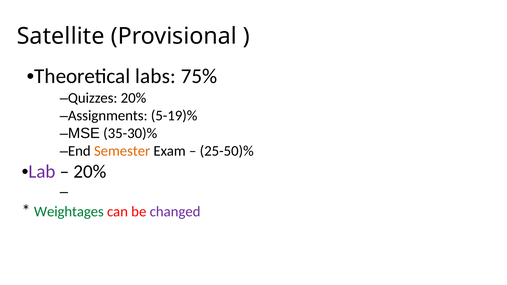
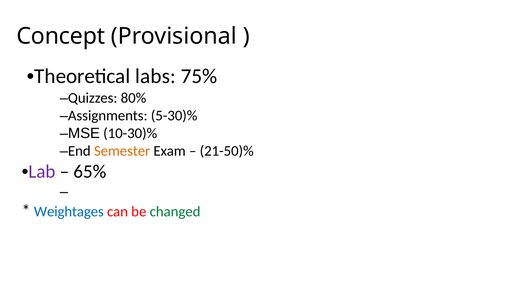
Satellite: Satellite -> Concept
Quizzes 20%: 20% -> 80%
5-19)%: 5-19)% -> 5-30)%
35-30)%: 35-30)% -> 10-30)%
25-50)%: 25-50)% -> 21-50)%
20% at (90, 172): 20% -> 65%
Weightages colour: green -> blue
changed colour: purple -> green
